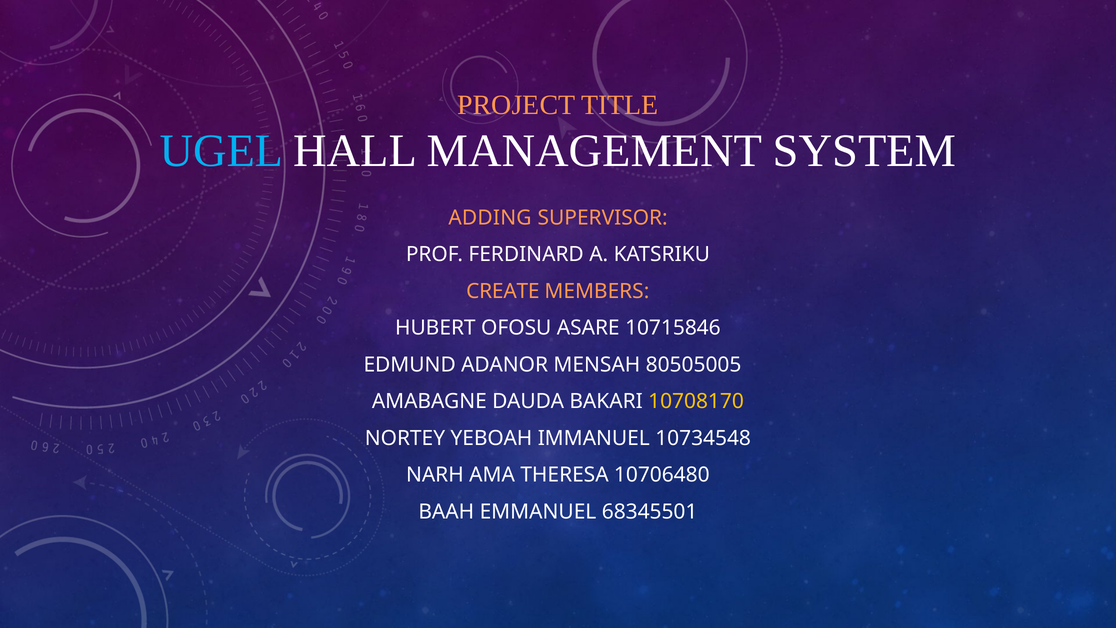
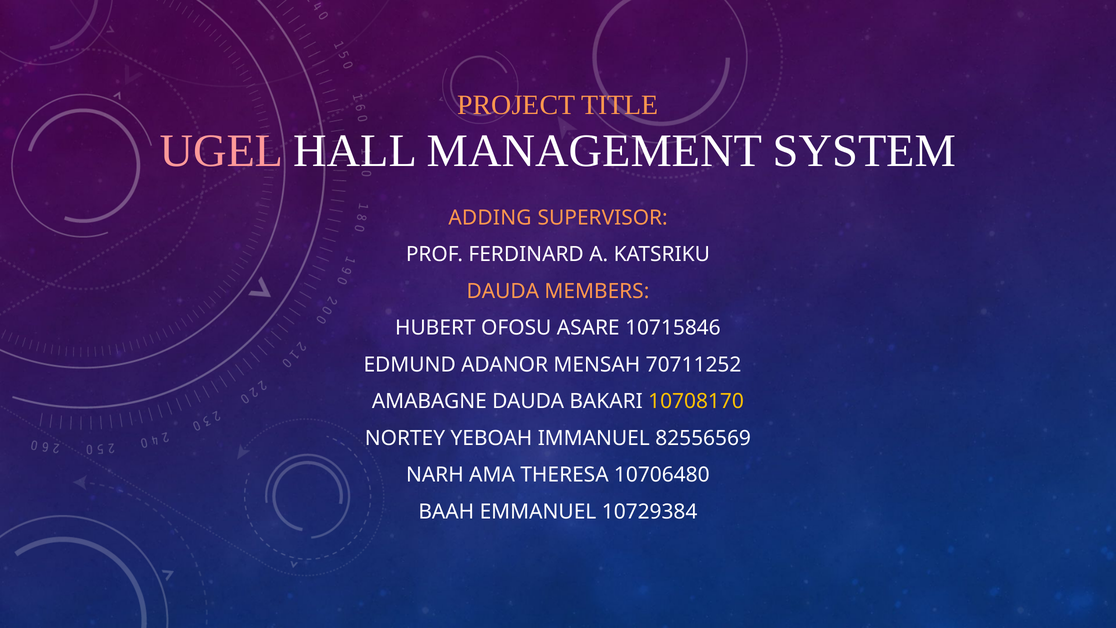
UGEL colour: light blue -> pink
CREATE at (503, 291): CREATE -> DAUDA
80505005: 80505005 -> 70711252
10734548: 10734548 -> 82556569
68345501: 68345501 -> 10729384
